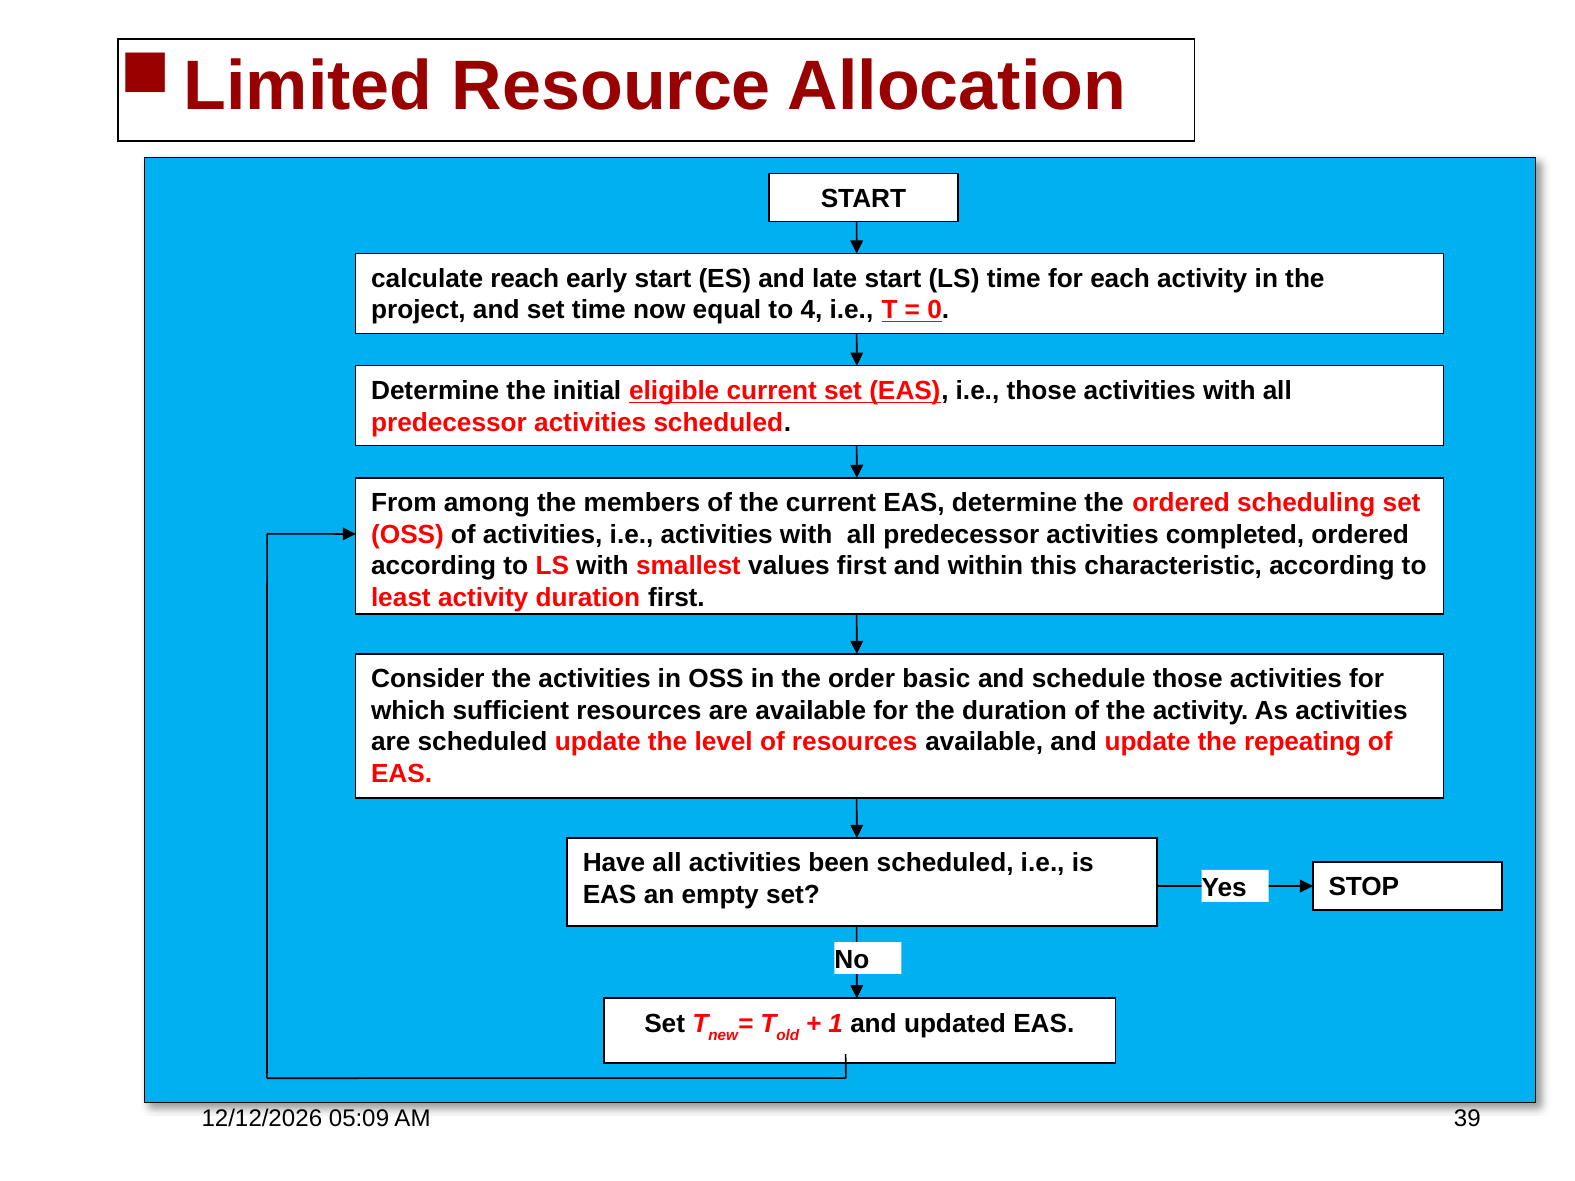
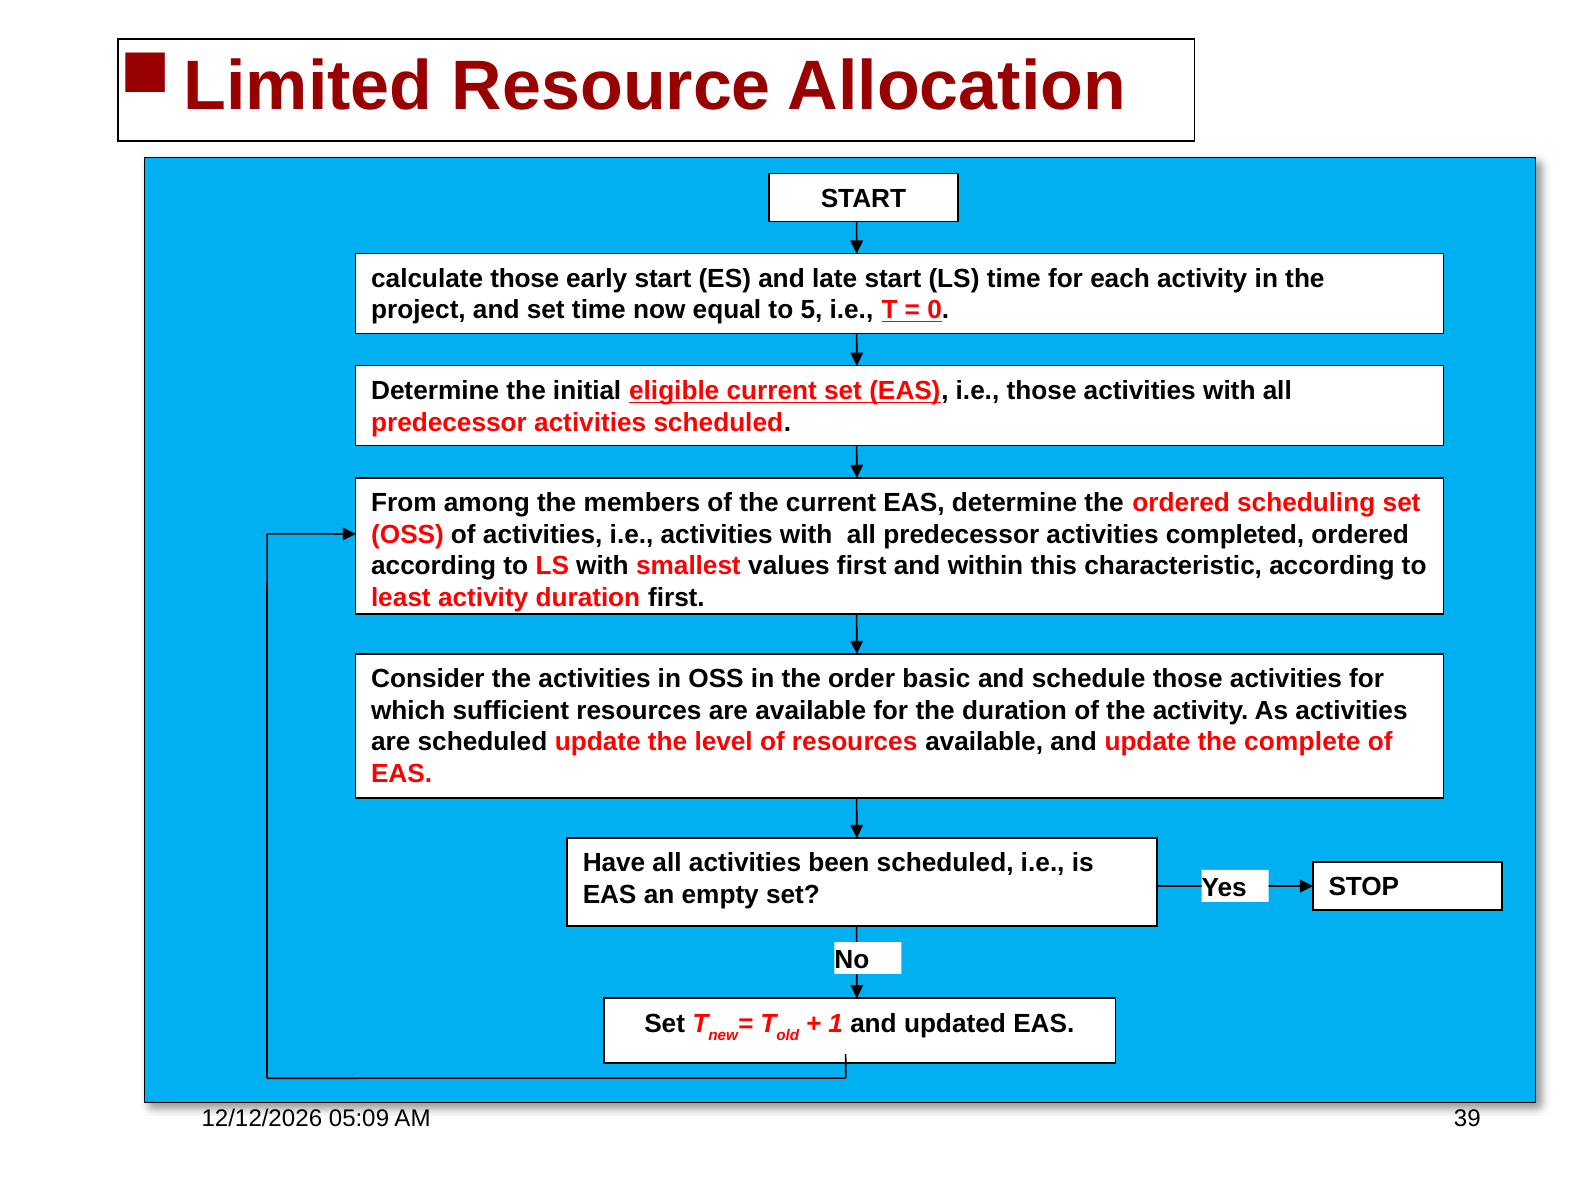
calculate reach: reach -> those
4: 4 -> 5
repeating: repeating -> complete
